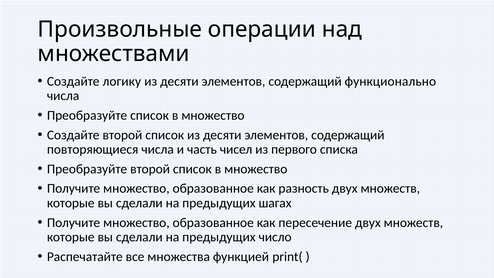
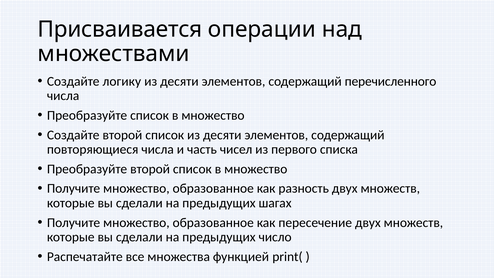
Произвольные: Произвольные -> Присваивается
функционально: функционально -> перечисленного
